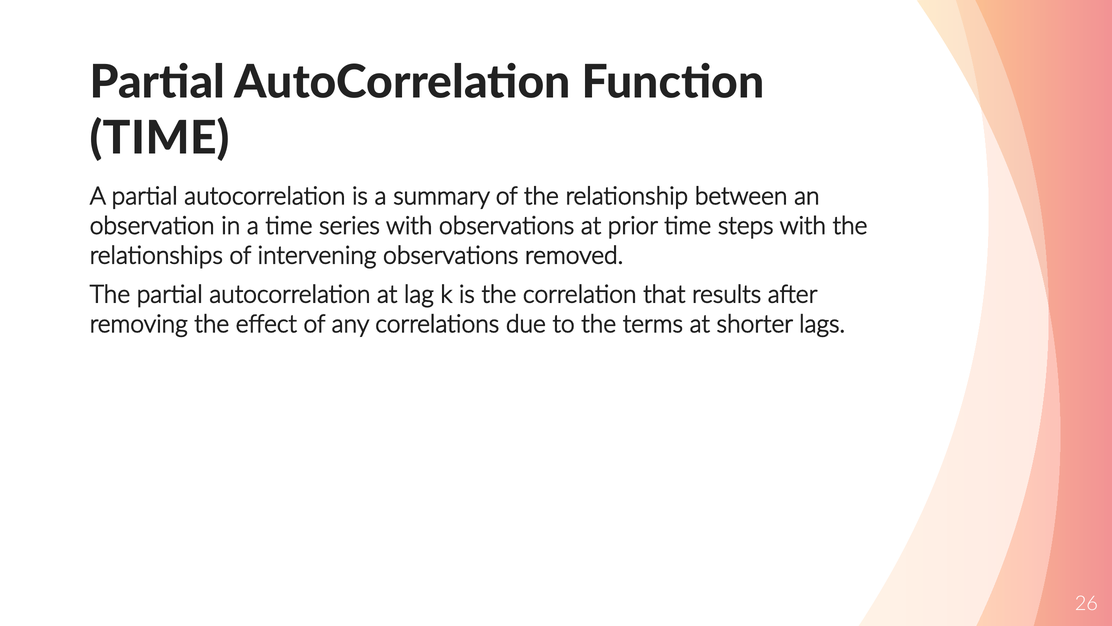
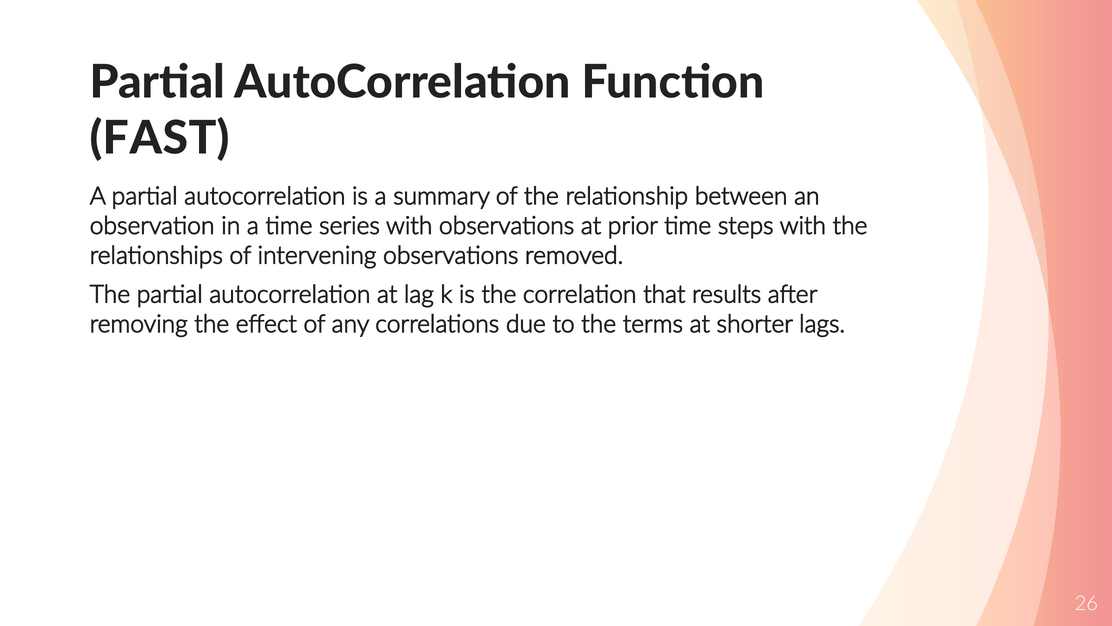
TIME at (160, 138): TIME -> FAST
